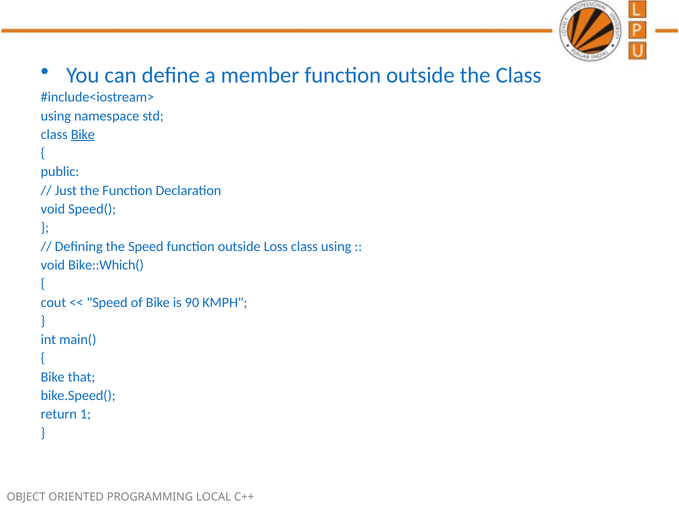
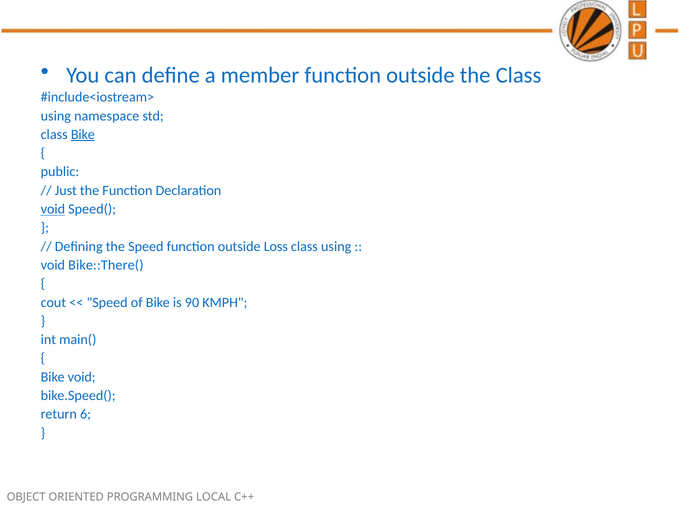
void at (53, 209) underline: none -> present
Bike::Which(: Bike::Which( -> Bike::There(
Bike that: that -> void
1: 1 -> 6
